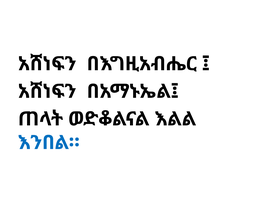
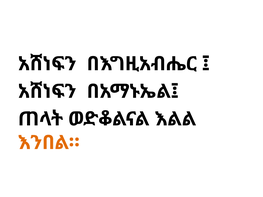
እንበል። colour: blue -> orange
